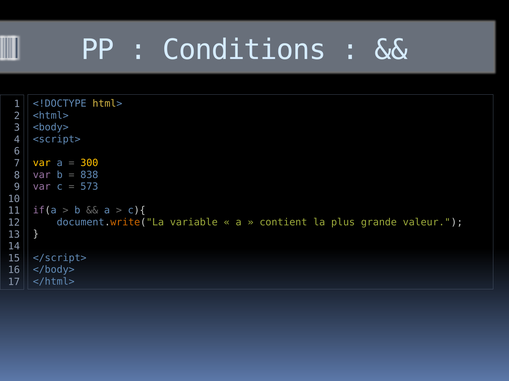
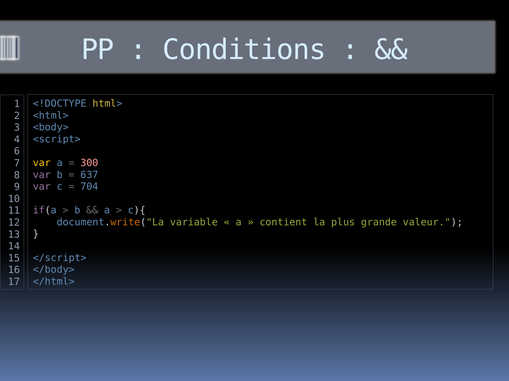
300 colour: yellow -> pink
838: 838 -> 637
573: 573 -> 704
